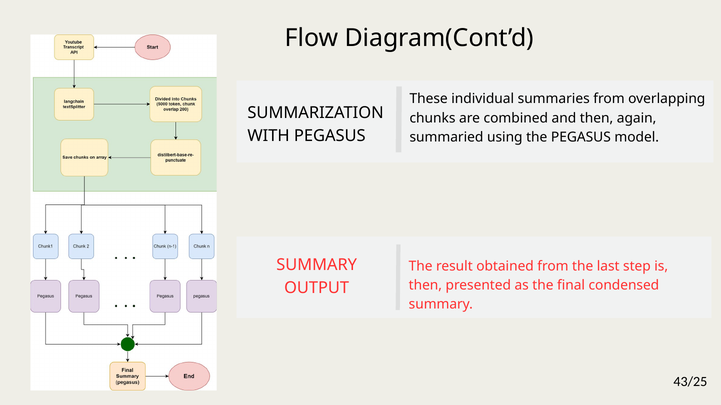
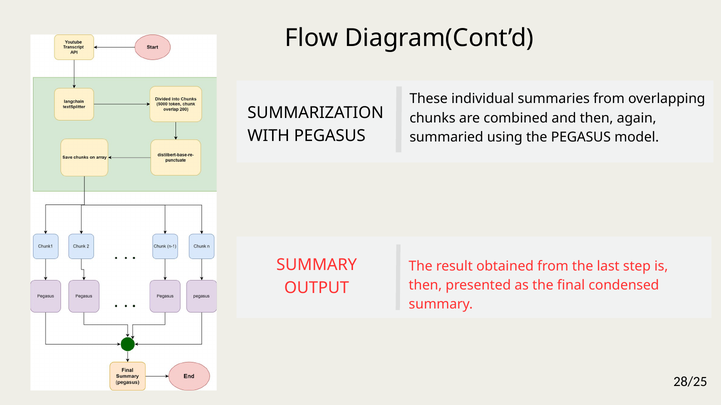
43/25: 43/25 -> 28/25
